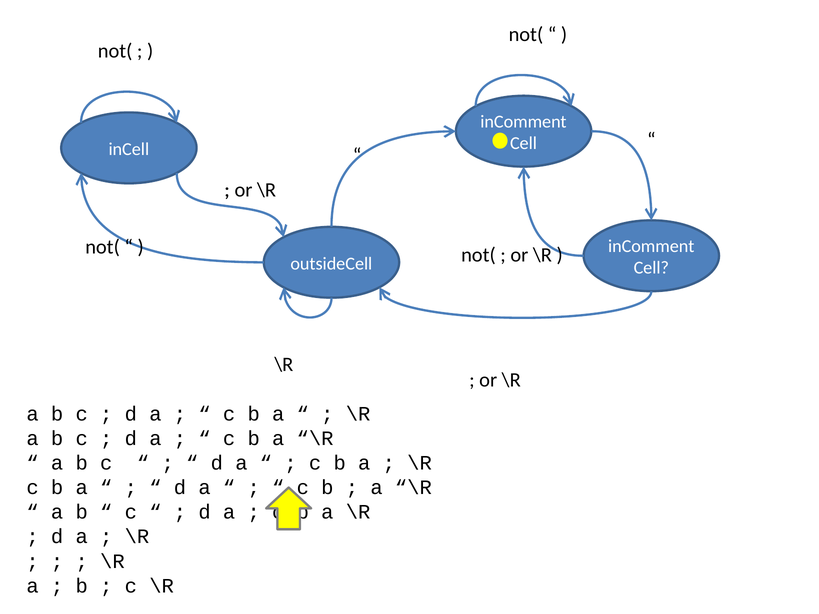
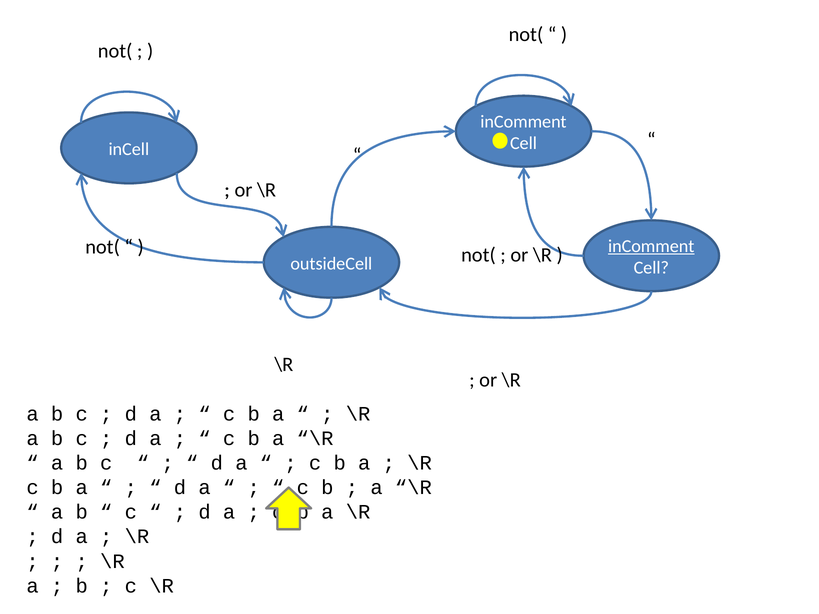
inComment at (651, 246) underline: none -> present
